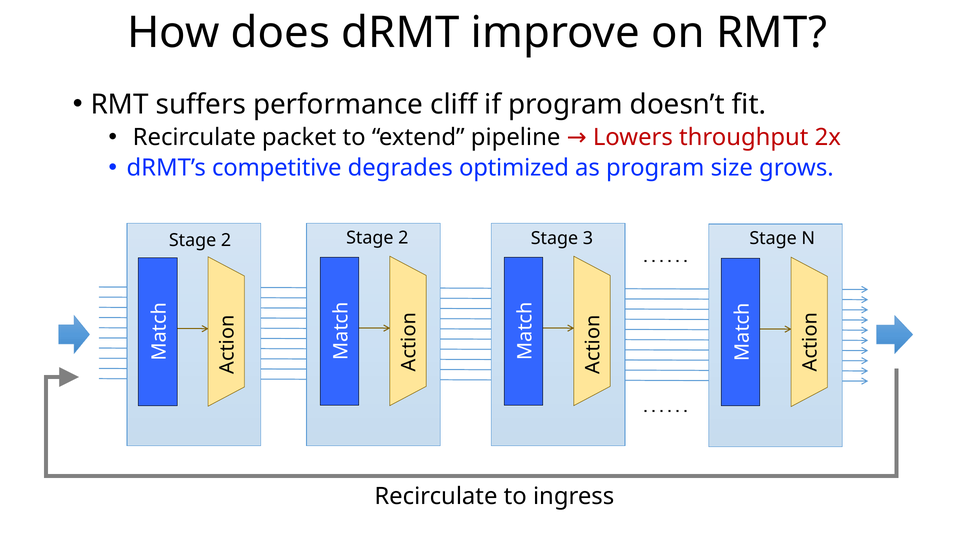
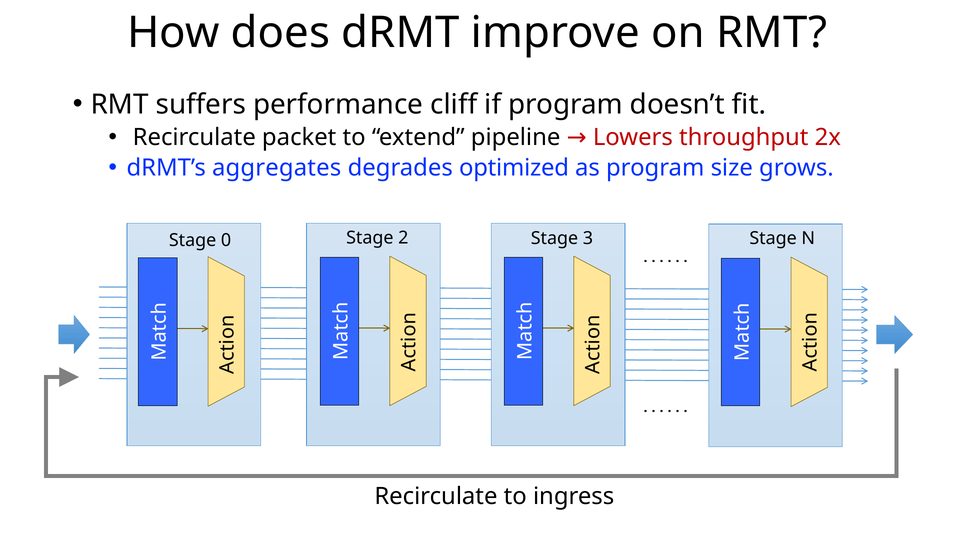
competitive: competitive -> aggregates
2 at (226, 240): 2 -> 0
